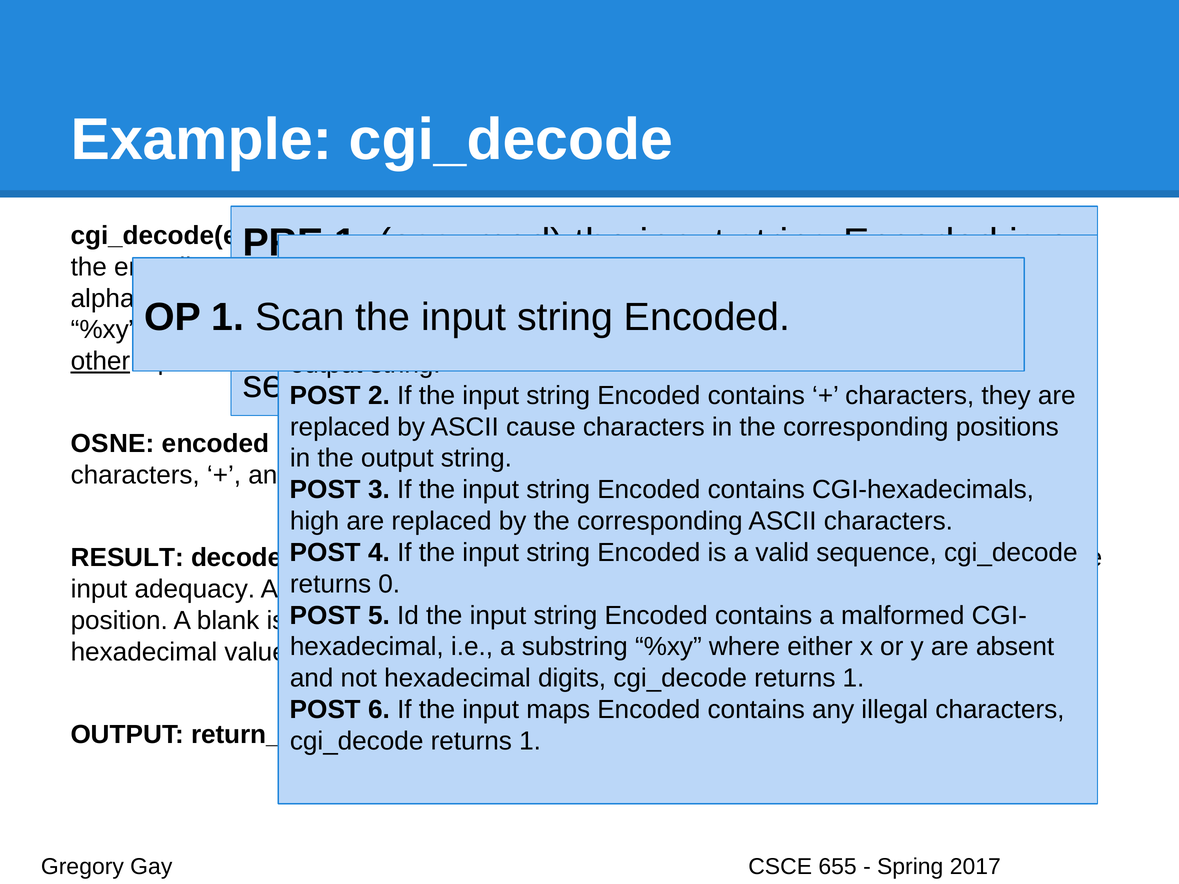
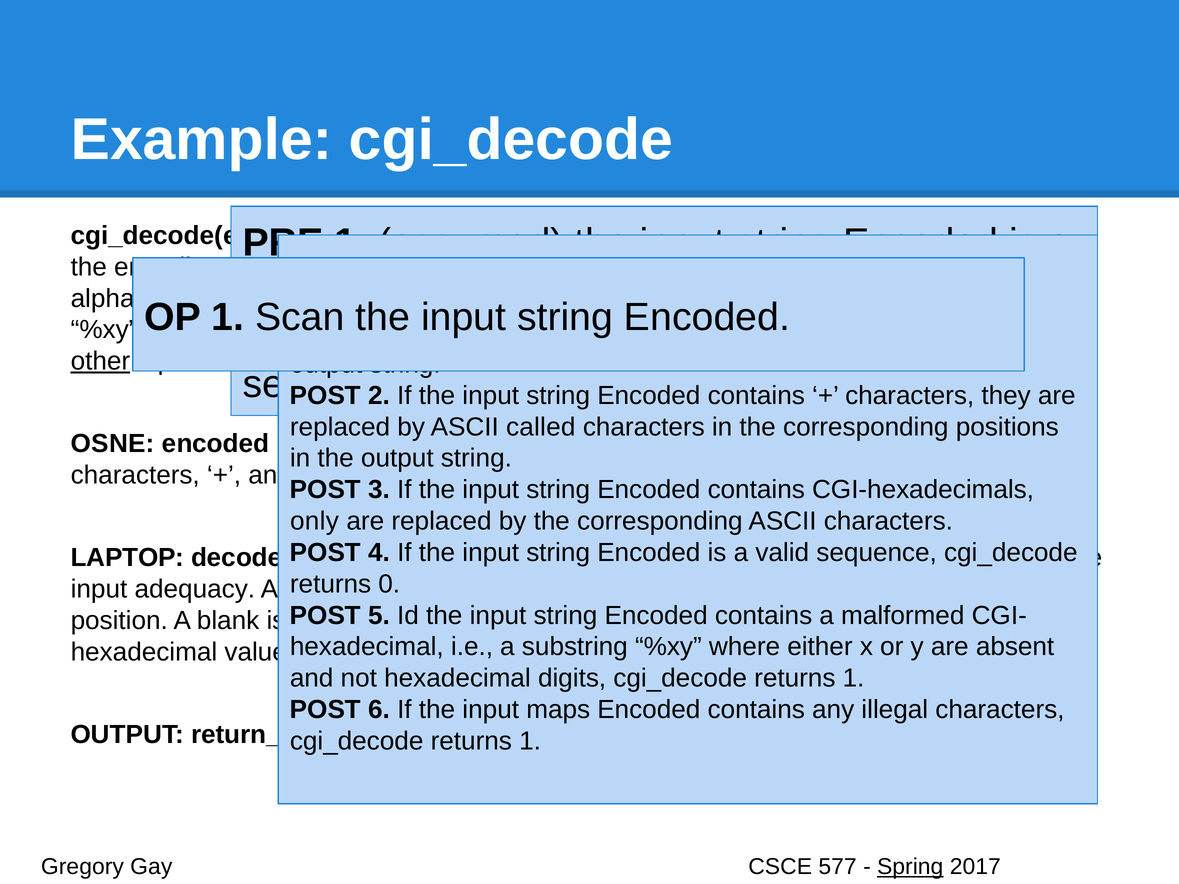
cause: cause -> called
high: high -> only
RESULT: RESULT -> LAPTOP
655: 655 -> 577
Spring underline: none -> present
